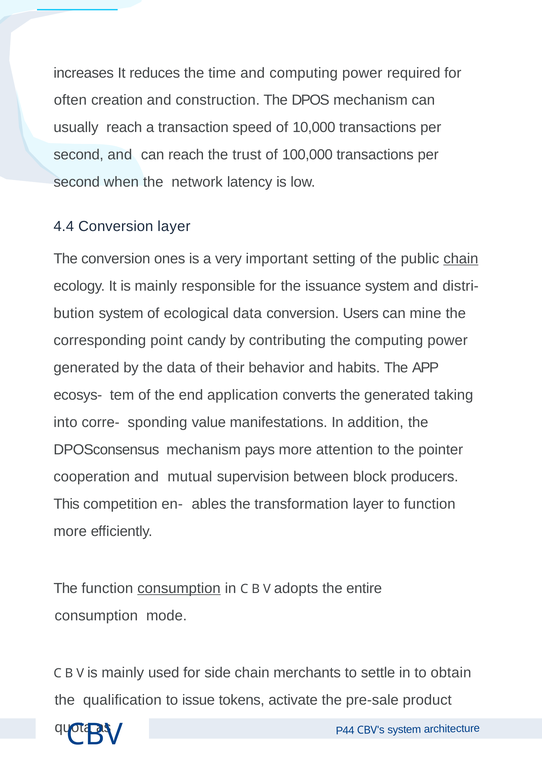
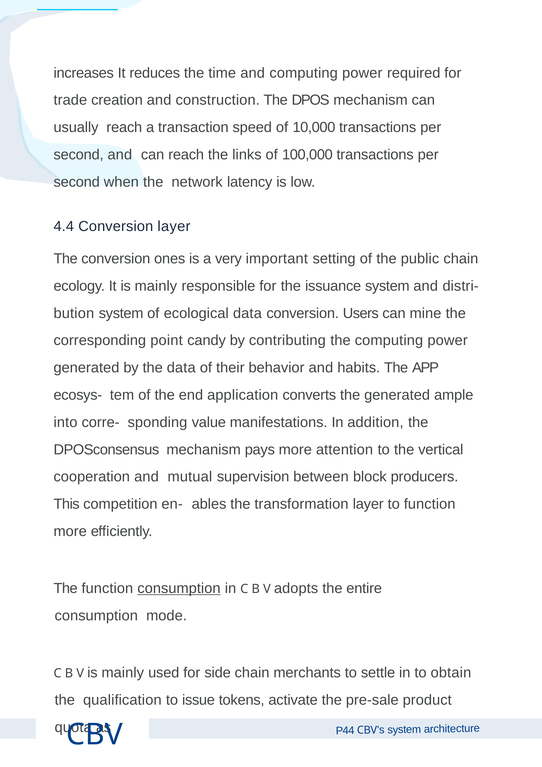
often: often -> trade
trust: trust -> links
chain at (461, 259) underline: present -> none
taking: taking -> ample
pointer: pointer -> vertical
